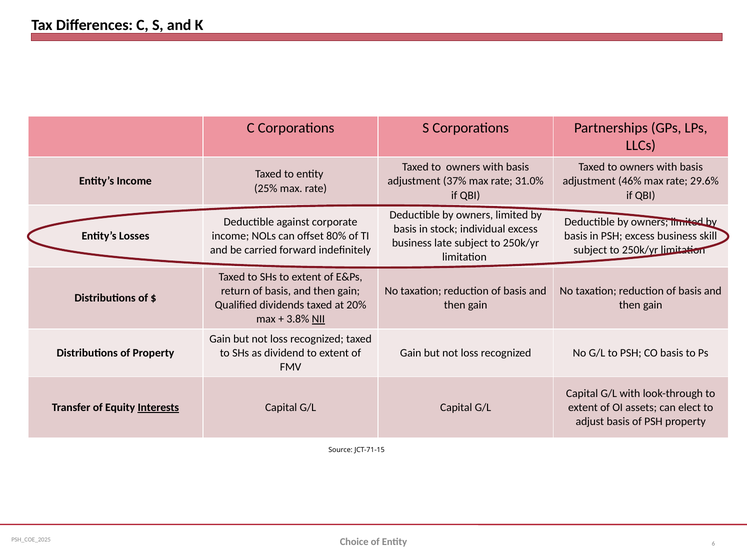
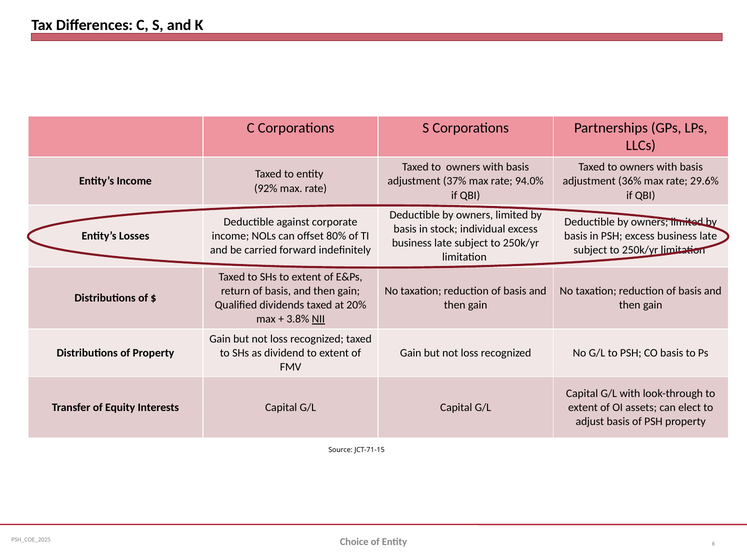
31.0%: 31.0% -> 94.0%
46%: 46% -> 36%
25%: 25% -> 92%
PSH excess business skill: skill -> late
Interests underline: present -> none
